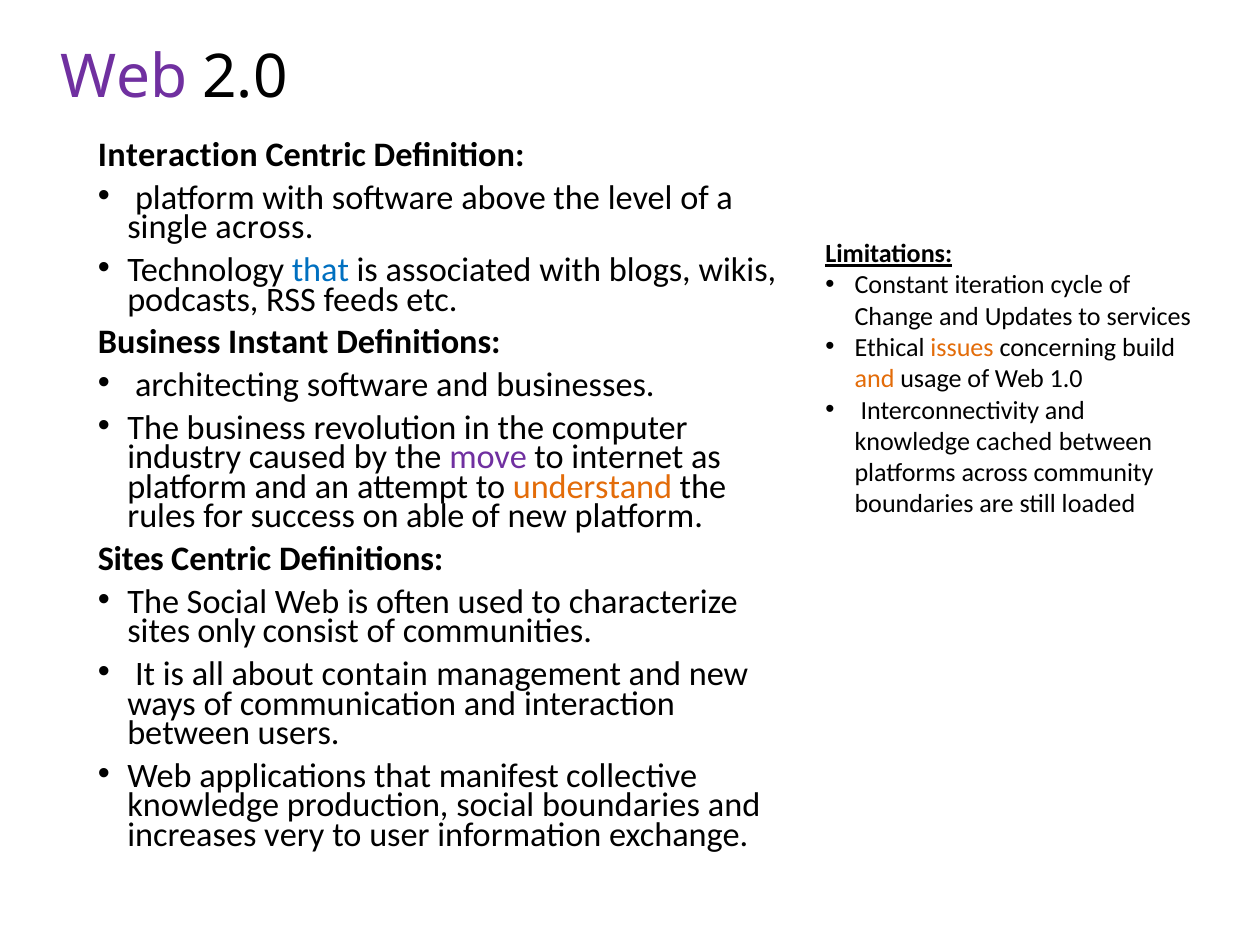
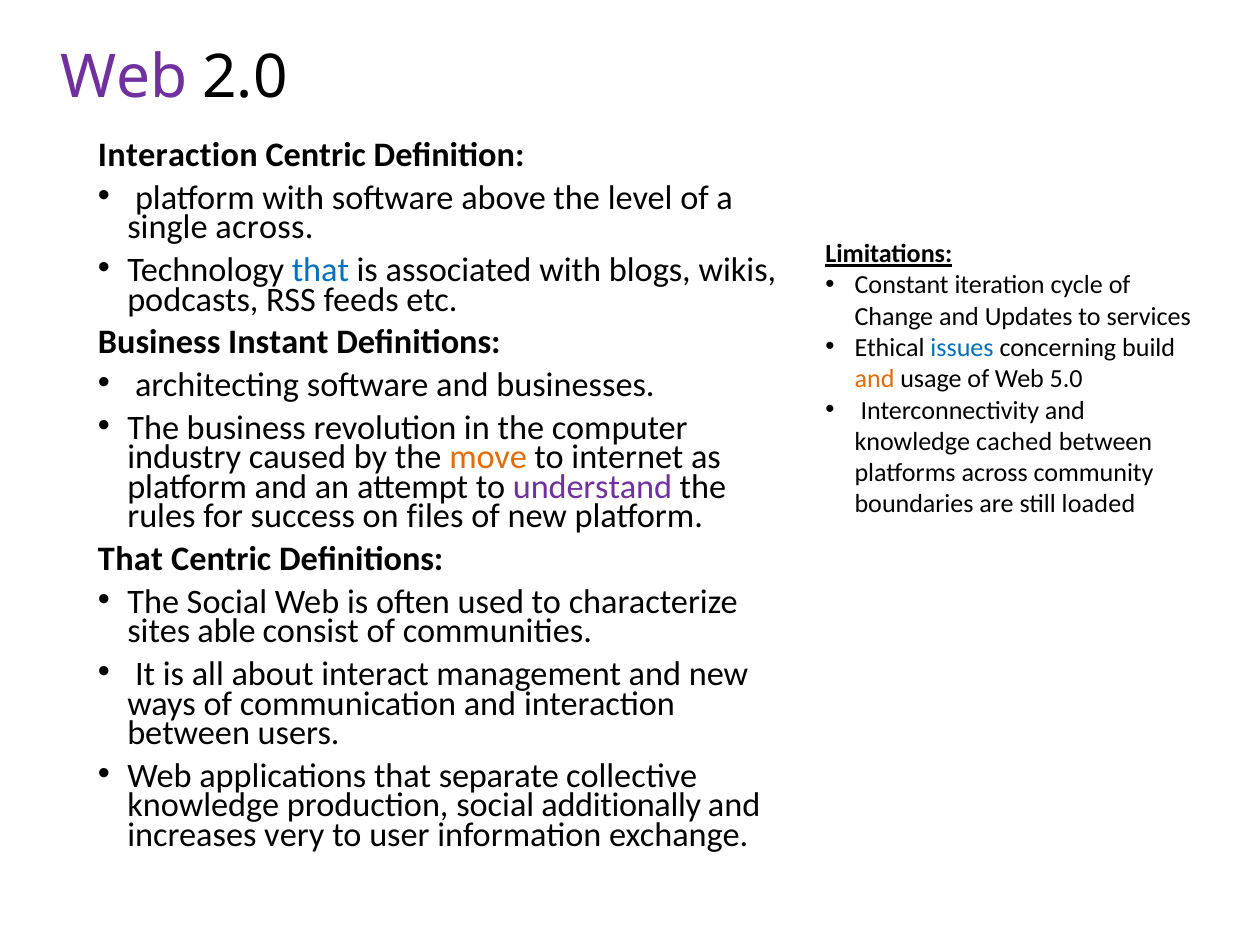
issues colour: orange -> blue
1.0: 1.0 -> 5.0
move colour: purple -> orange
understand colour: orange -> purple
able: able -> files
Sites at (131, 560): Sites -> That
only: only -> able
contain: contain -> interact
manifest: manifest -> separate
social boundaries: boundaries -> additionally
